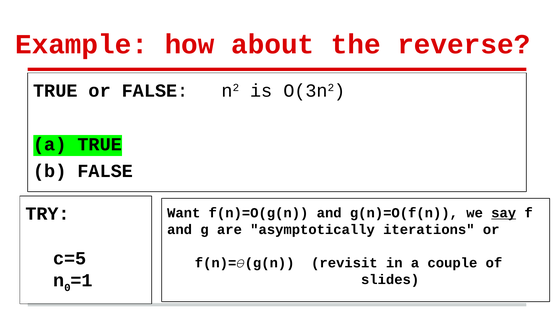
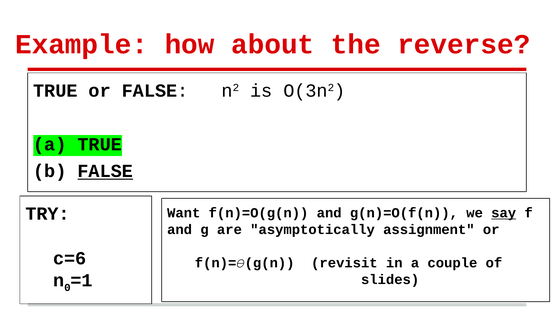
FALSE at (105, 171) underline: none -> present
iterations: iterations -> assignment
c=5: c=5 -> c=6
